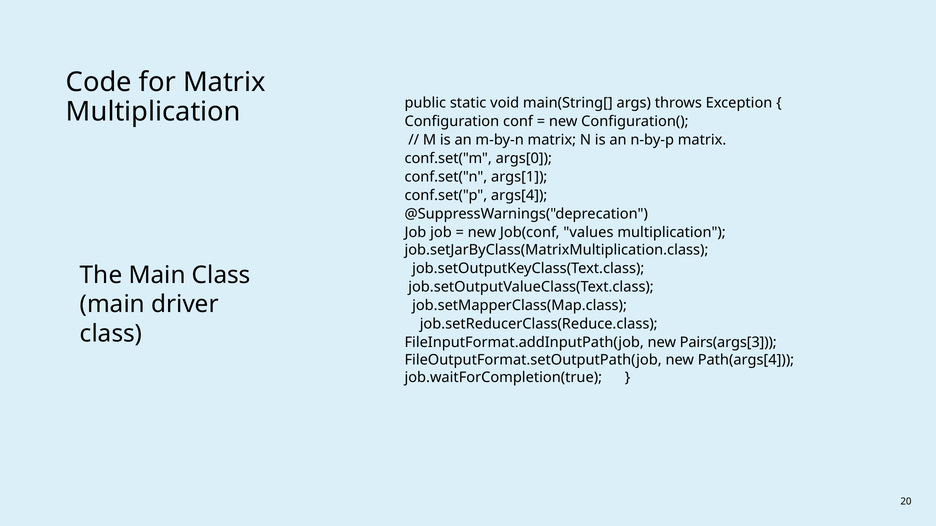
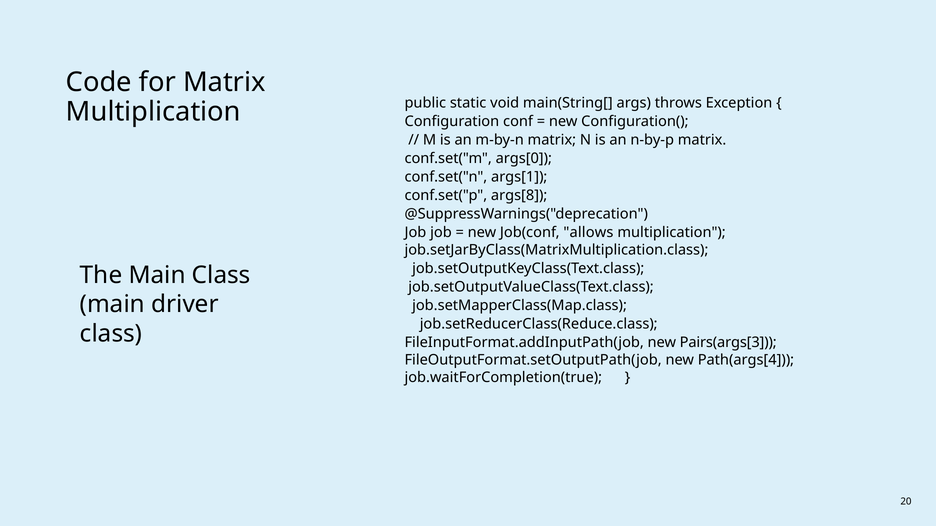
args[4: args[4 -> args[8
values: values -> allows
